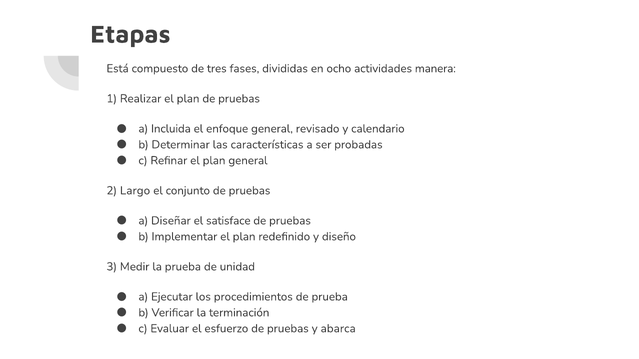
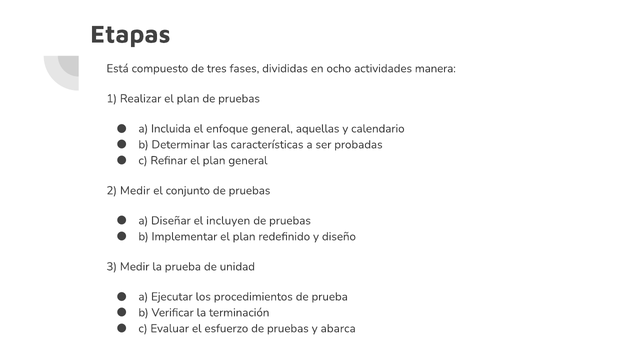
revisado: revisado -> aquellas
2 Largo: Largo -> Medir
satisface: satisface -> incluyen
